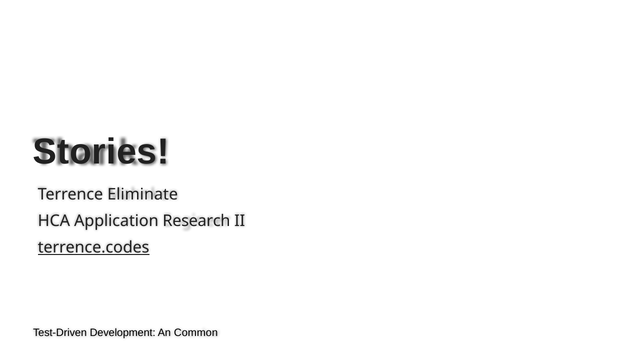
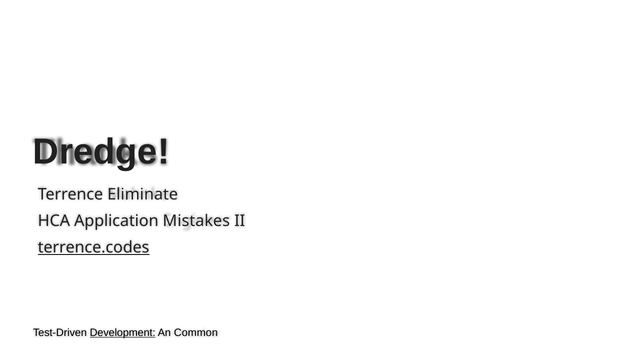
Stories: Stories -> Dredge
Research: Research -> Mistakes
Development underline: none -> present
